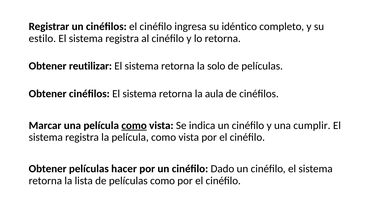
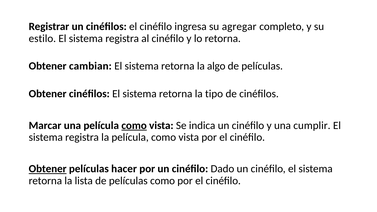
idéntico: idéntico -> agregar
reutilizar: reutilizar -> cambian
solo: solo -> algo
aula: aula -> tipo
Obtener at (48, 169) underline: none -> present
